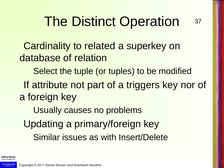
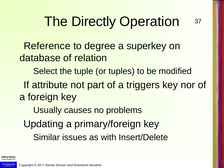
Distinct: Distinct -> Directly
Cardinality: Cardinality -> Reference
related: related -> degree
